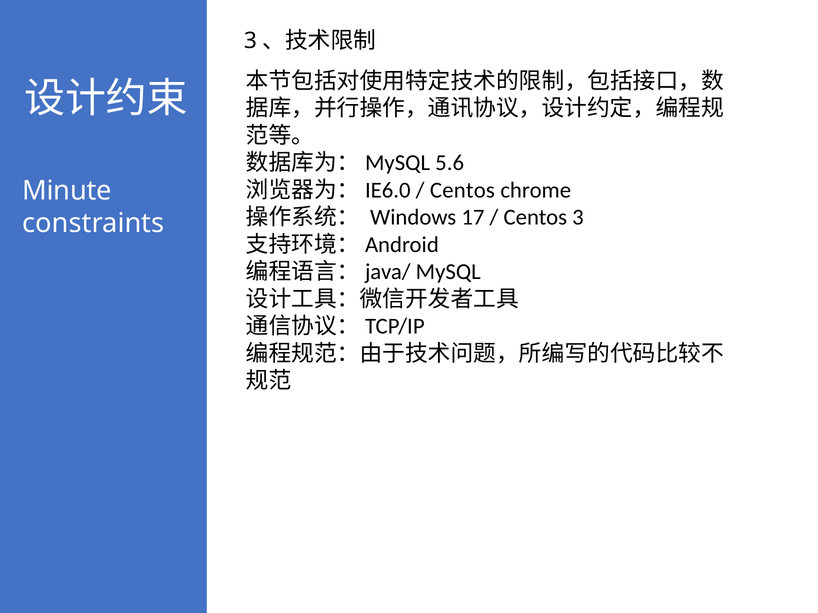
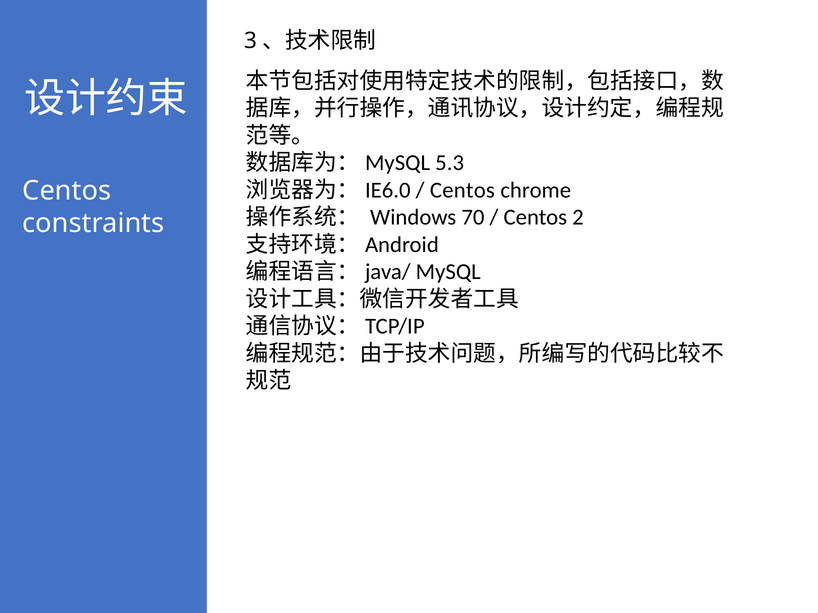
5.6: 5.6 -> 5.3
Minute at (67, 191): Minute -> Centos
17: 17 -> 70
Centos 3: 3 -> 2
